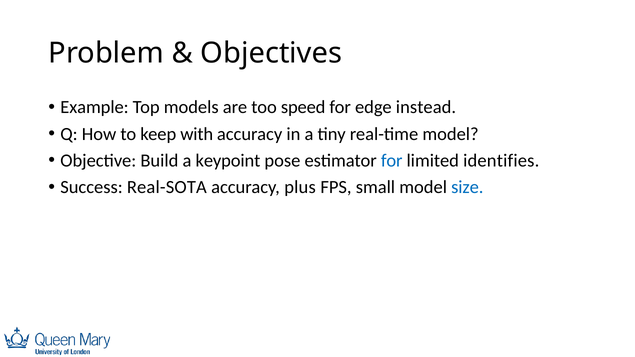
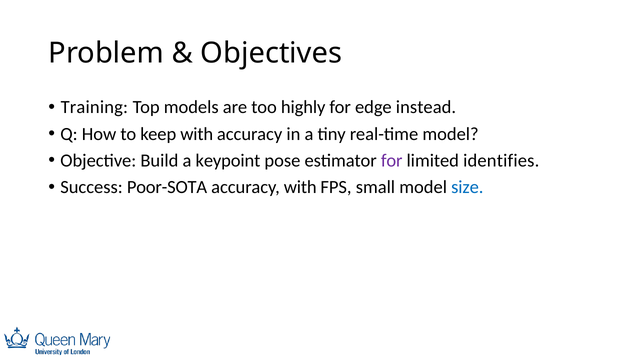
Example: Example -> Training
speed: speed -> highly
for at (392, 161) colour: blue -> purple
Real-SOTA: Real-SOTA -> Poor-SOTA
accuracy plus: plus -> with
